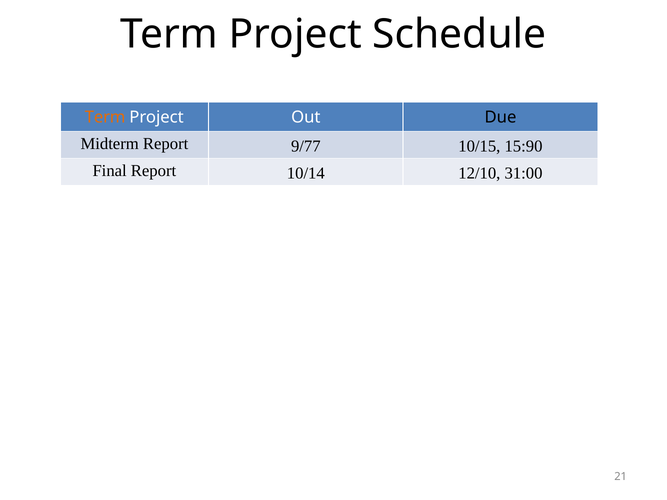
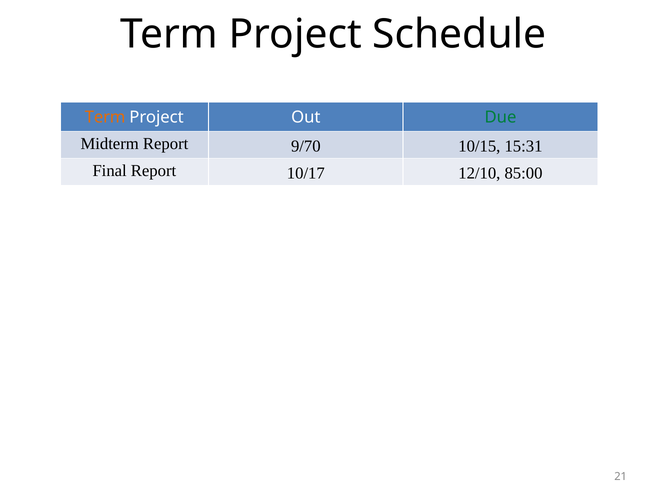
Due colour: black -> green
9/77: 9/77 -> 9/70
15:90: 15:90 -> 15:31
10/14: 10/14 -> 10/17
31:00: 31:00 -> 85:00
